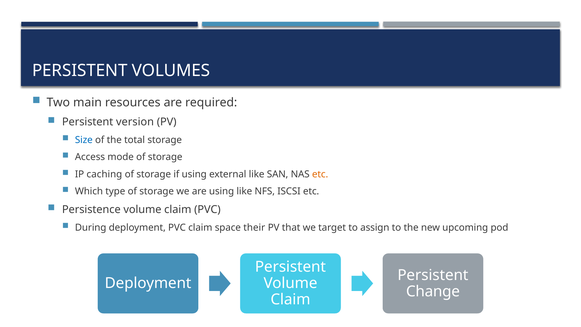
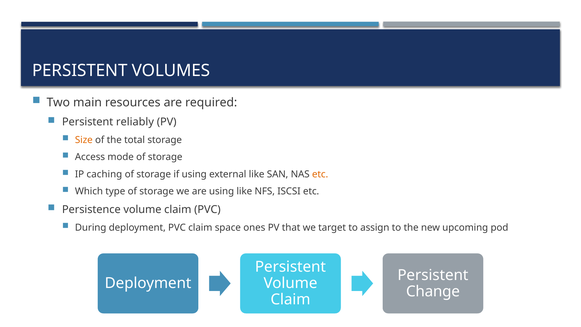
version: version -> reliably
Size colour: blue -> orange
their: their -> ones
